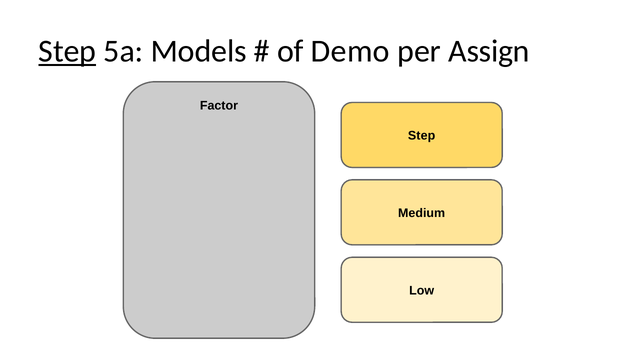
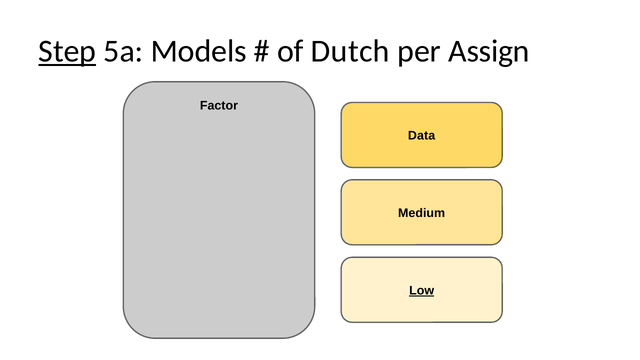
Demo: Demo -> Dutch
Step at (422, 136): Step -> Data
Low underline: none -> present
